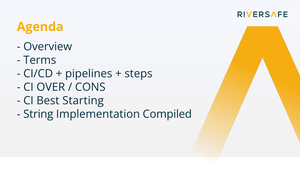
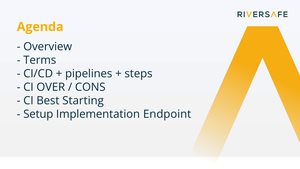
String: String -> Setup
Compiled: Compiled -> Endpoint
